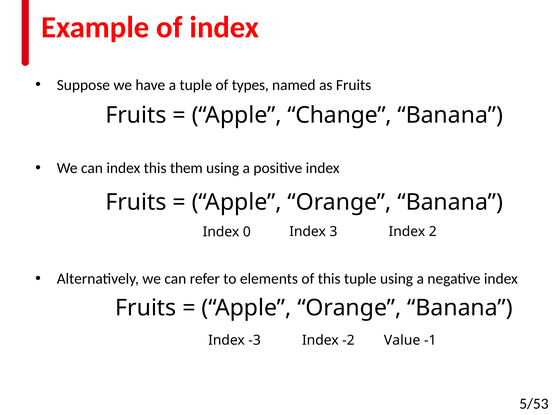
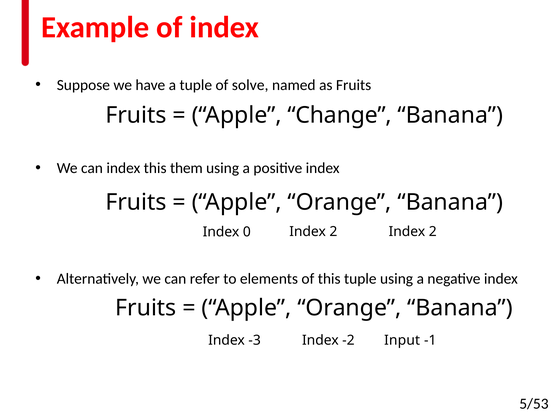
types: types -> solve
0 Index 3: 3 -> 2
Value: Value -> Input
